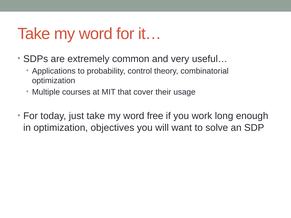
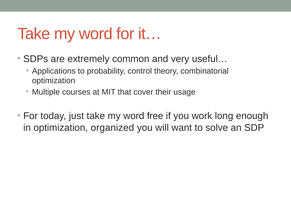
objectives: objectives -> organized
